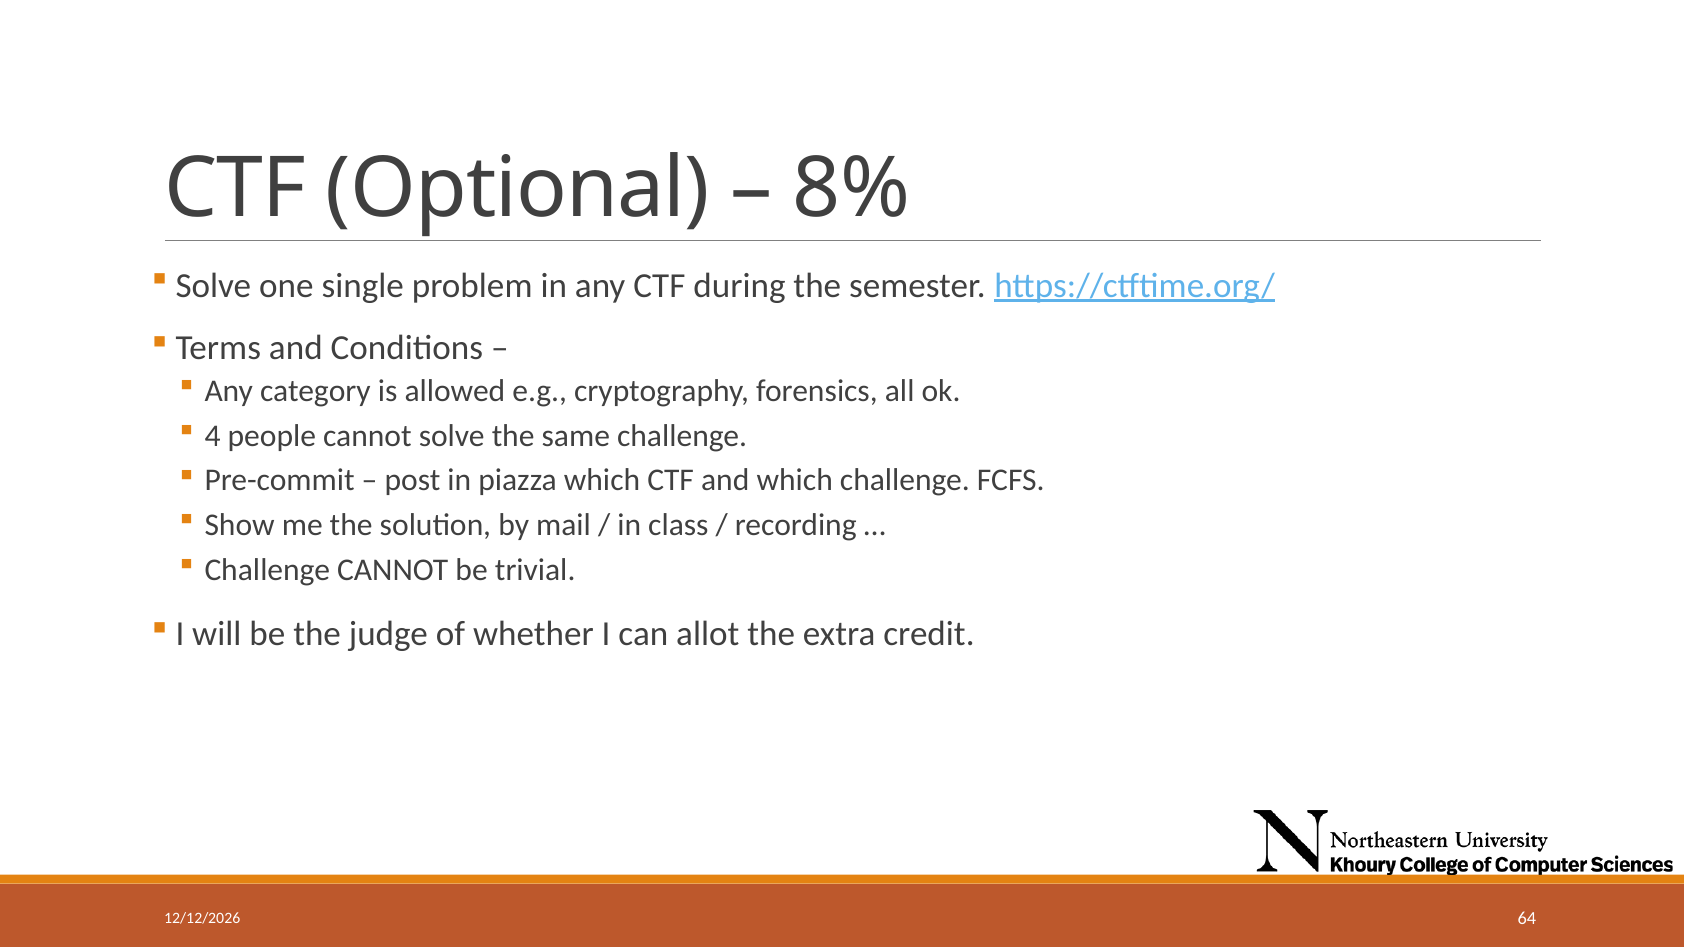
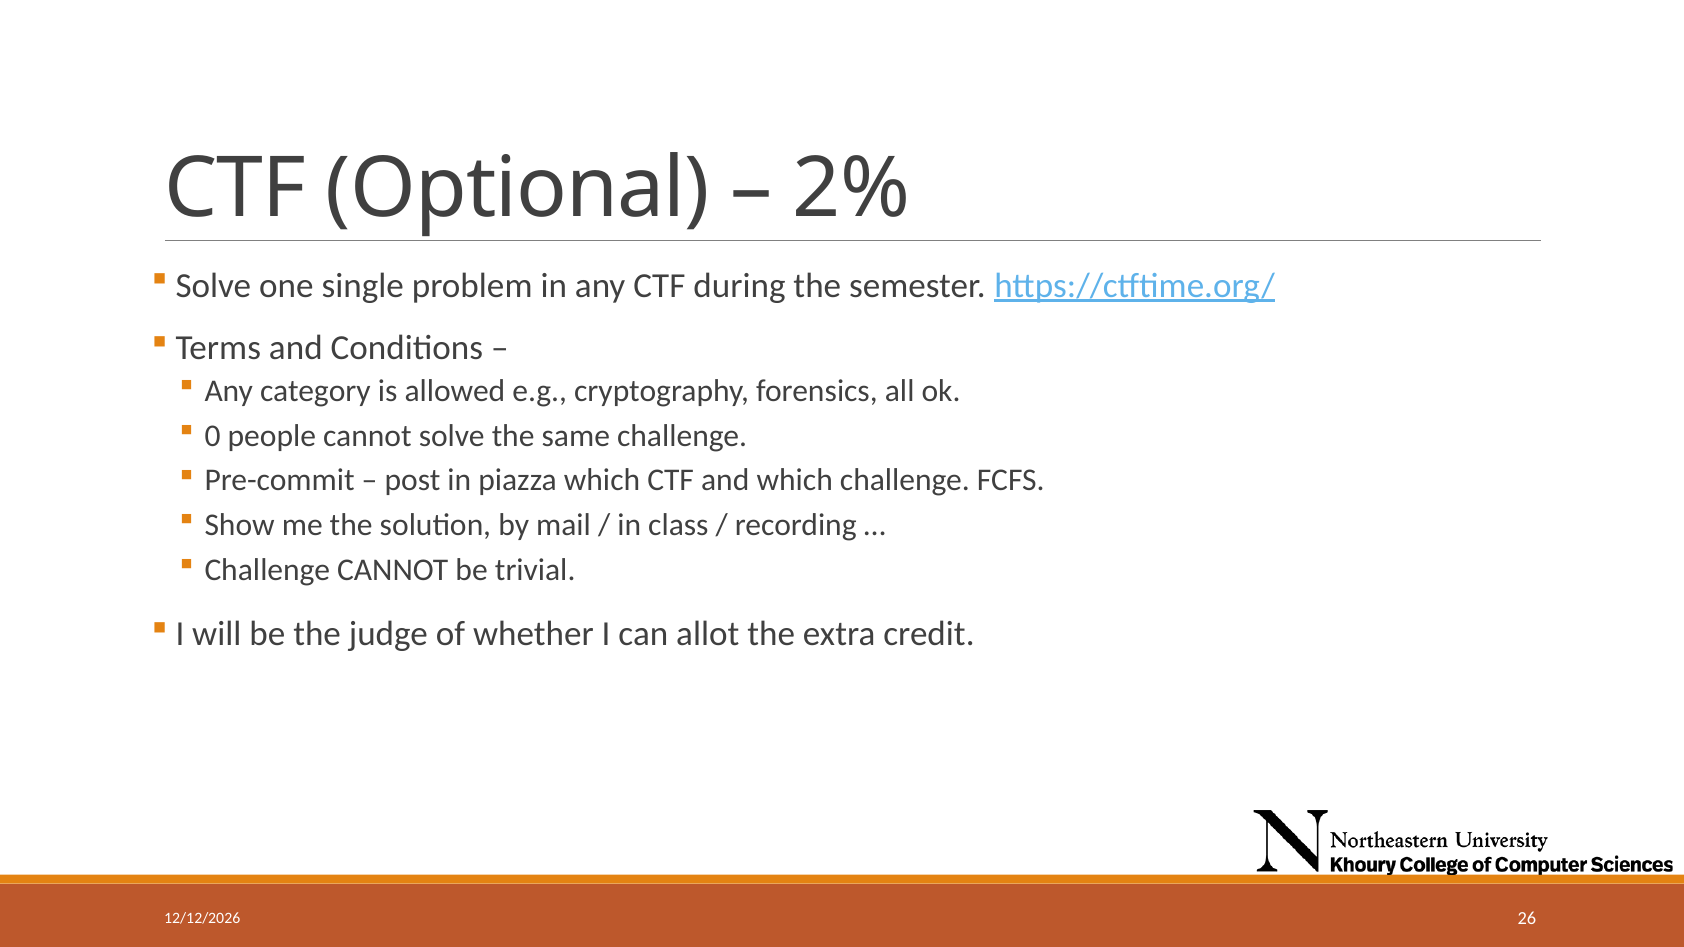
8%: 8% -> 2%
4: 4 -> 0
64: 64 -> 26
